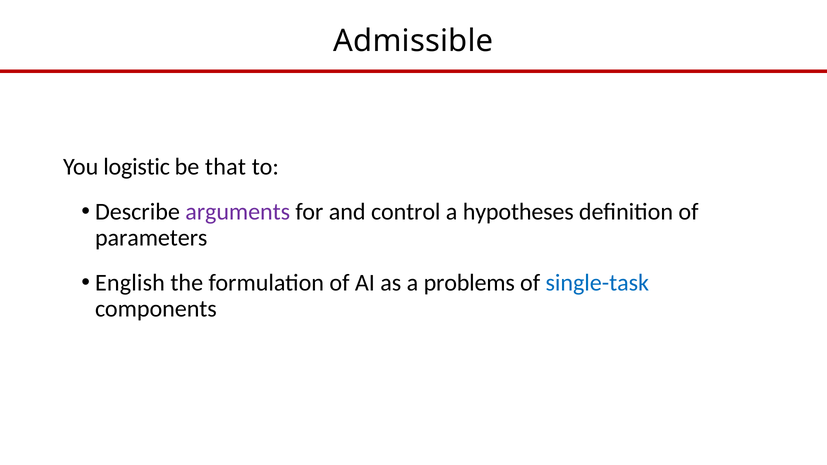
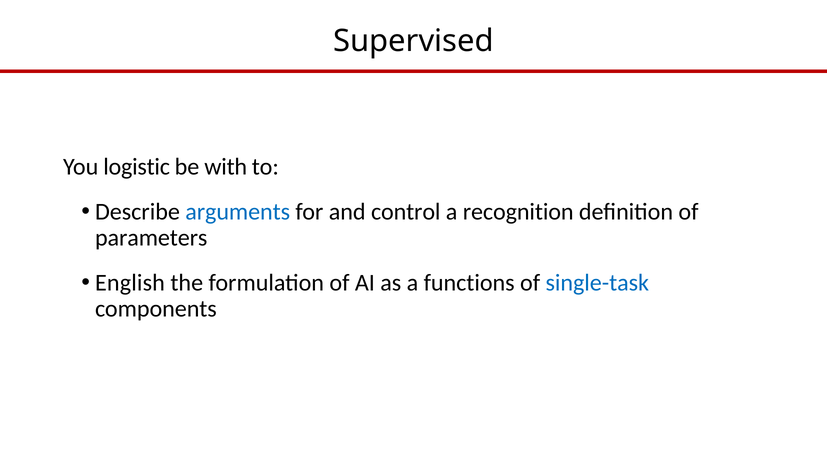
Admissible: Admissible -> Supervised
that: that -> with
arguments colour: purple -> blue
hypotheses: hypotheses -> recognition
problems: problems -> functions
